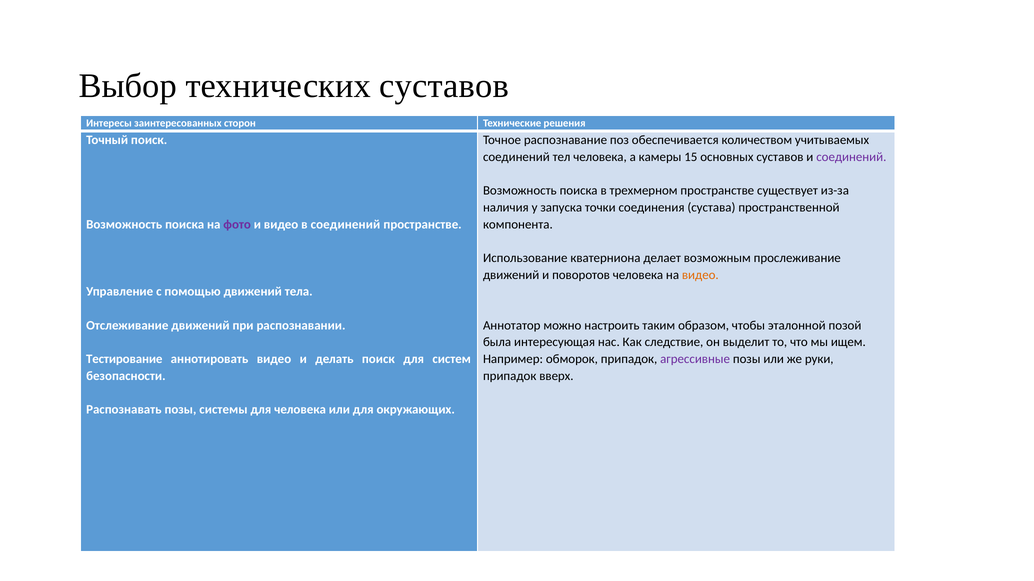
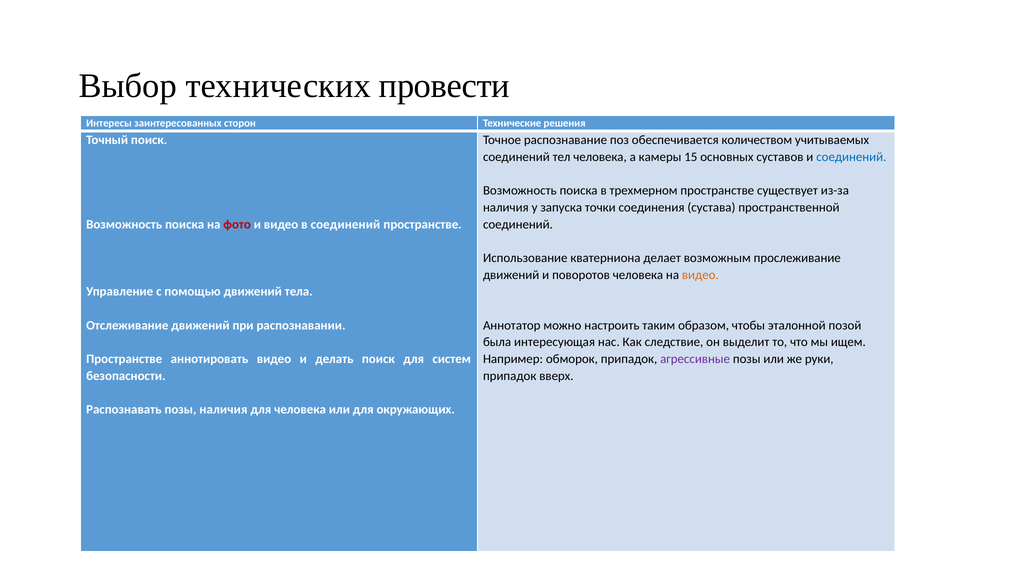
технических суставов: суставов -> провести
соединений at (851, 157) colour: purple -> blue
фото colour: purple -> red
компонента at (518, 225): компонента -> соединений
Тестирование at (124, 359): Тестирование -> Пространстве
позы системы: системы -> наличия
